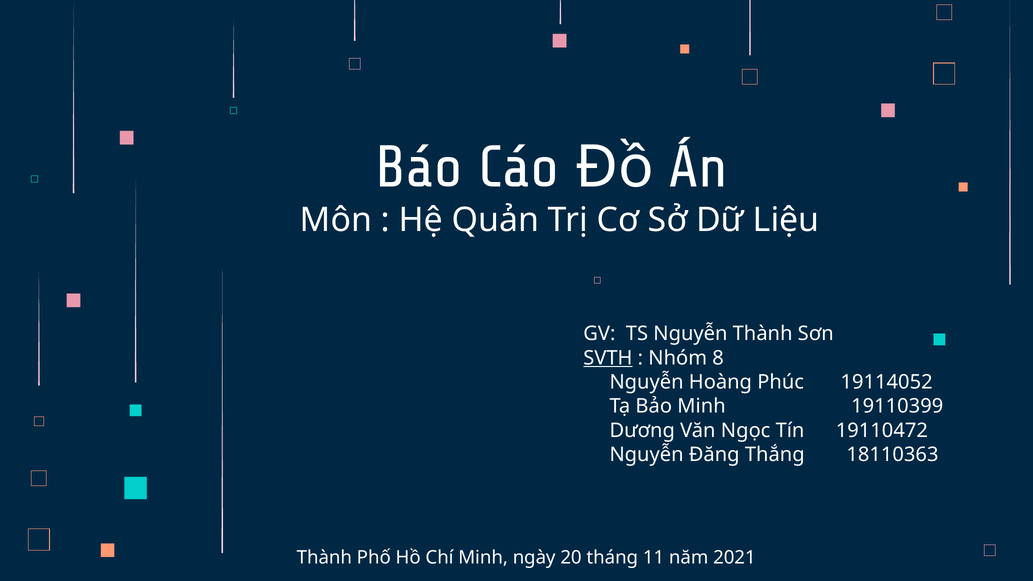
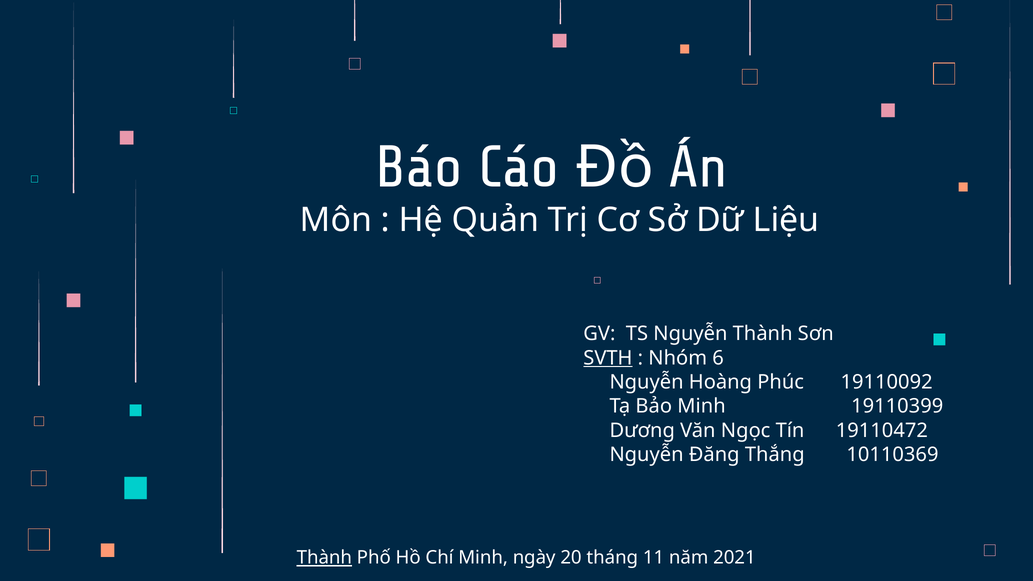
8: 8 -> 6
19114052: 19114052 -> 19110092
18110363: 18110363 -> 10110369
Thành at (324, 558) underline: none -> present
